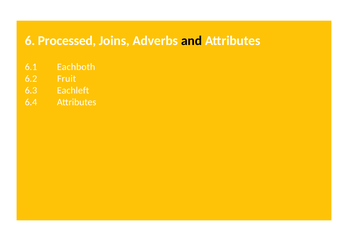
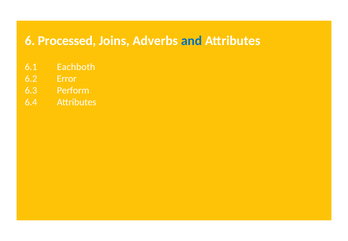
and colour: black -> blue
Fruit: Fruit -> Error
Eachleft: Eachleft -> Perform
